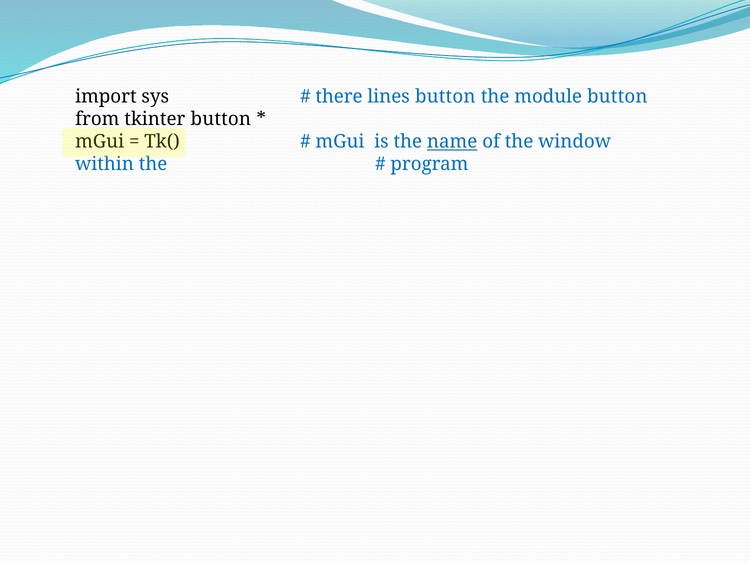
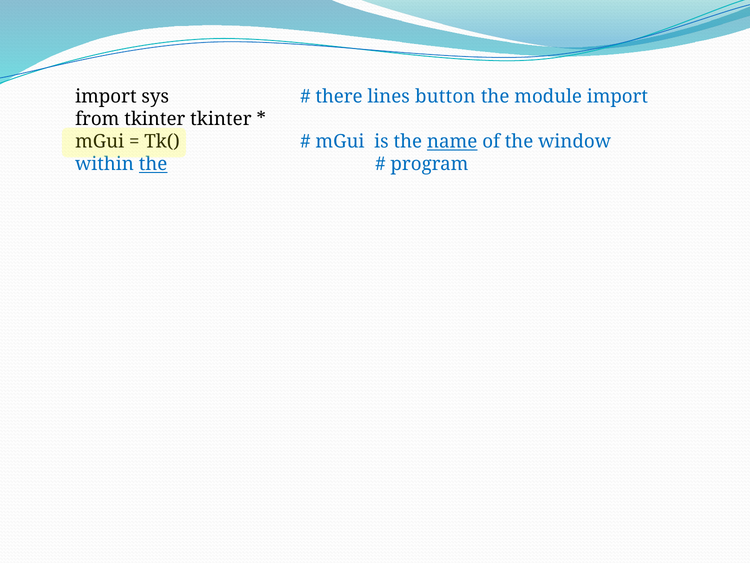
module button: button -> import
button at (221, 119): button -> tkinter
the at (153, 164) underline: none -> present
